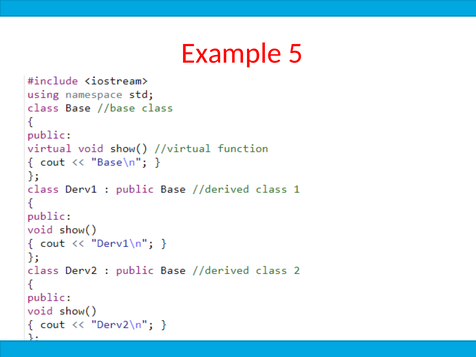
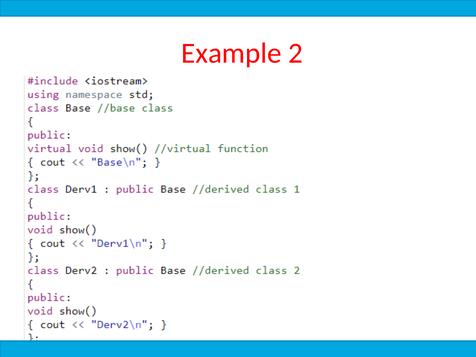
5: 5 -> 2
